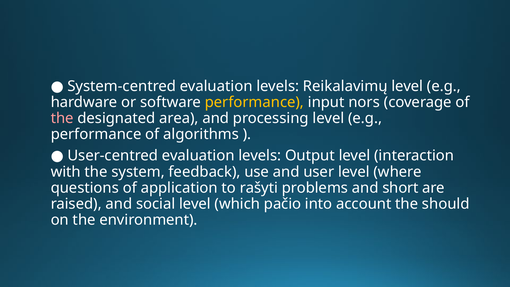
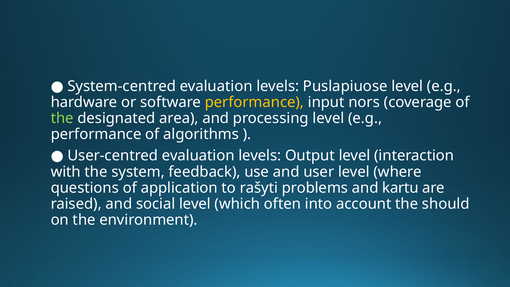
Reikalavimų: Reikalavimų -> Puslapiuose
the at (62, 118) colour: pink -> light green
short: short -> kartu
pačio: pačio -> often
